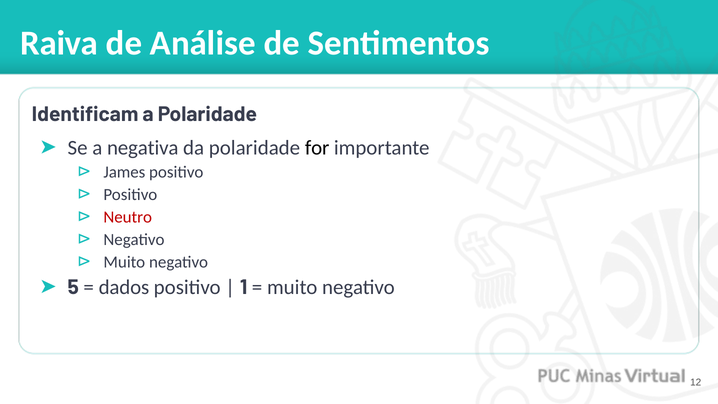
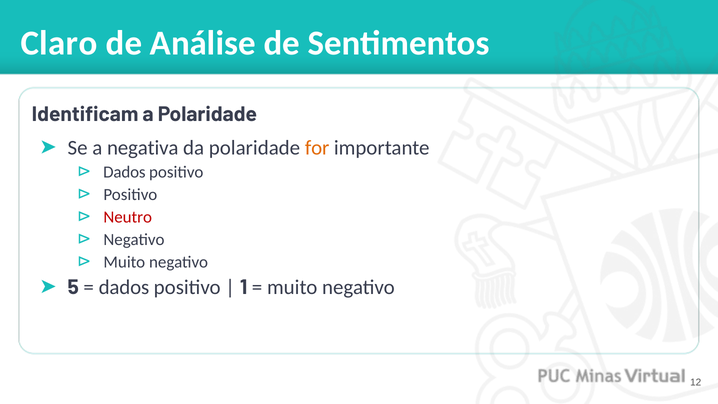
Raiva: Raiva -> Claro
for colour: black -> orange
James at (124, 172): James -> Dados
